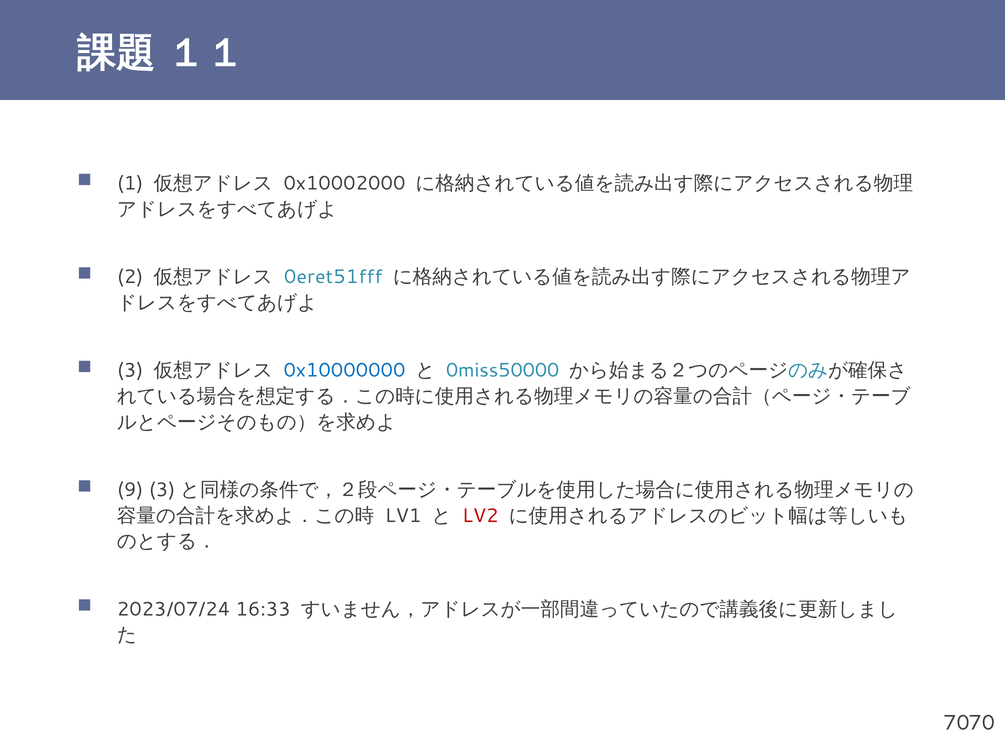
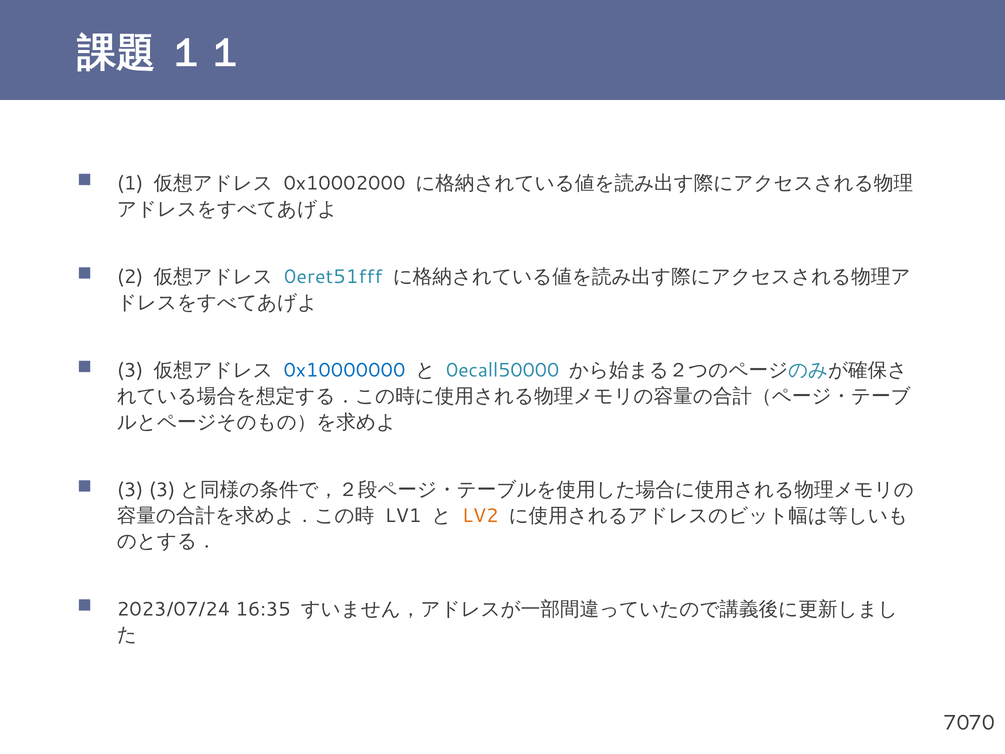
0miss50000: 0miss50000 -> 0ecall50000
9 at (130, 490): 9 -> 3
LV2 colour: red -> orange
16:33: 16:33 -> 16:35
